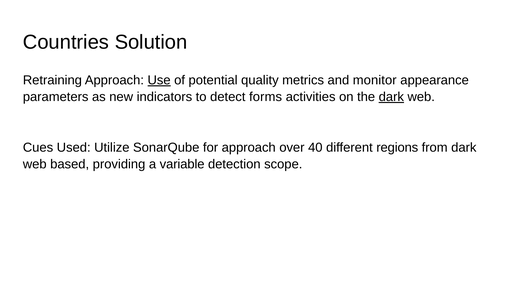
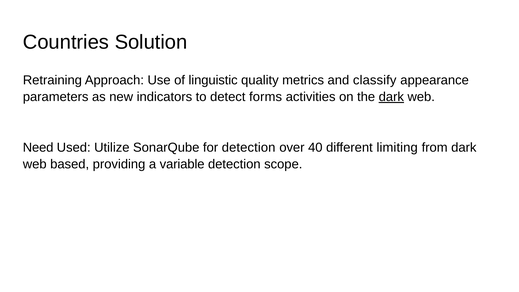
Use underline: present -> none
potential: potential -> linguistic
monitor: monitor -> classify
Cues: Cues -> Need
for approach: approach -> detection
regions: regions -> limiting
